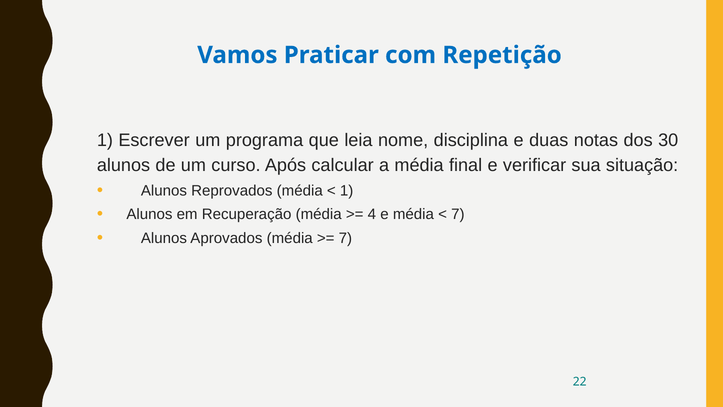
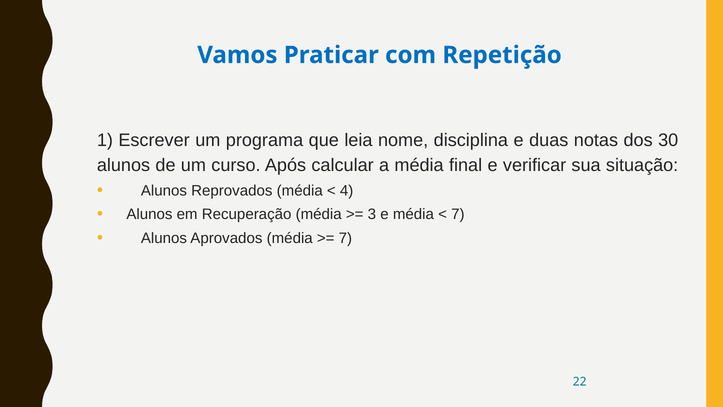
1 at (347, 191): 1 -> 4
4: 4 -> 3
